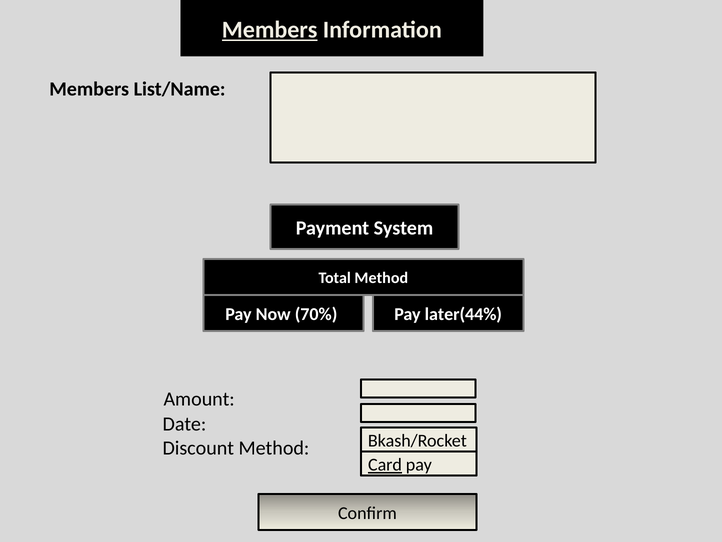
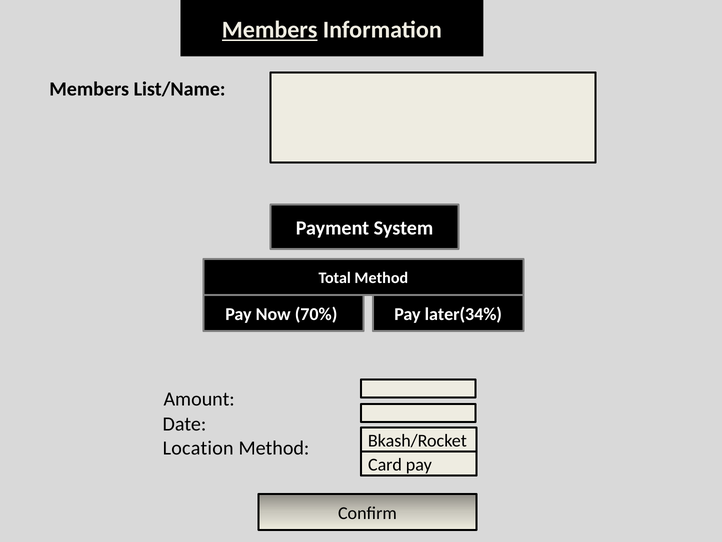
later(44%: later(44% -> later(34%
Discount: Discount -> Location
Card underline: present -> none
